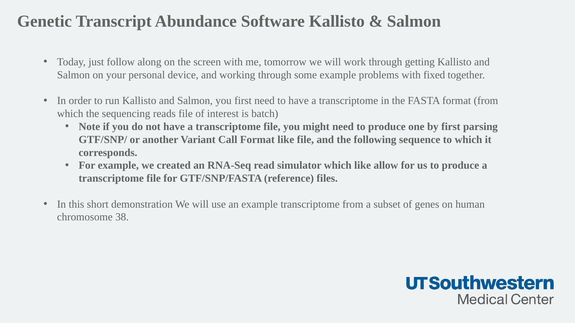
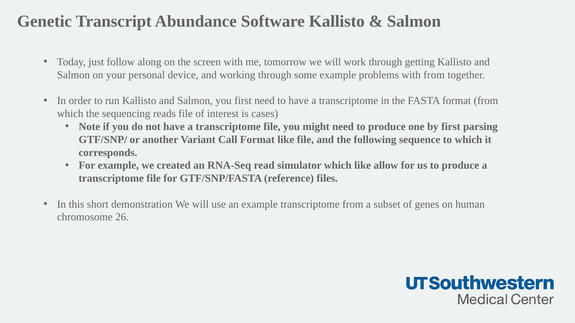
with fixed: fixed -> from
batch: batch -> cases
38: 38 -> 26
